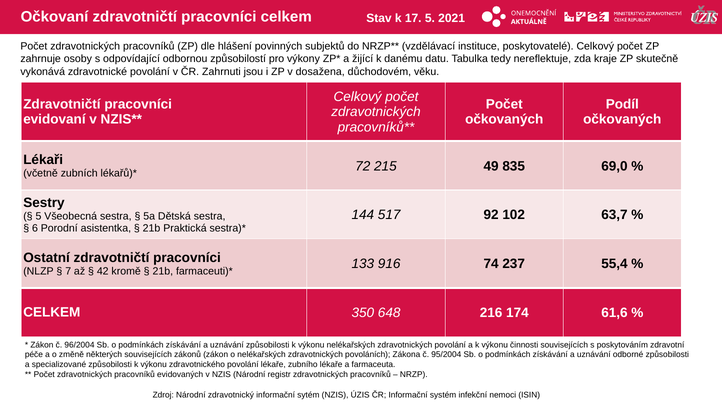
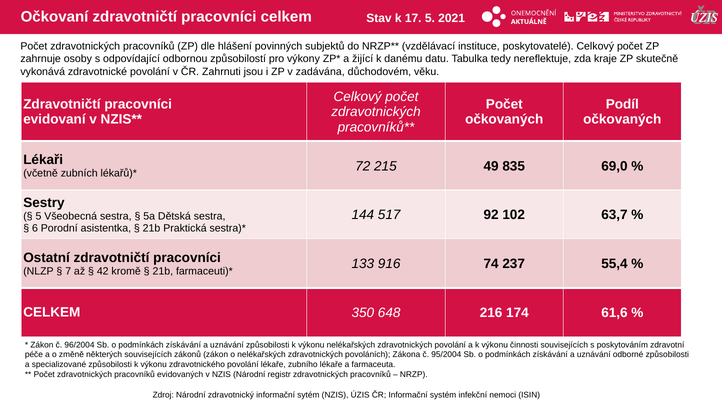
dosažena: dosažena -> zadávána
